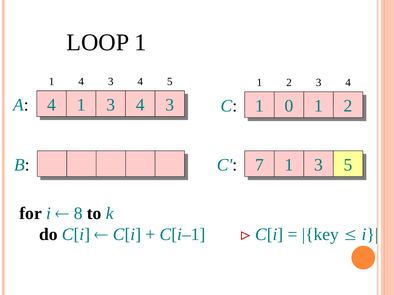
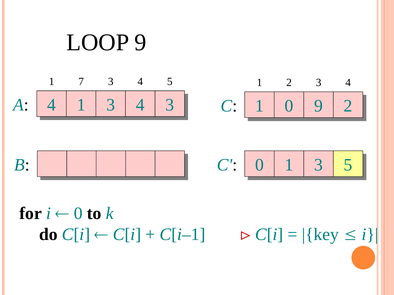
LOOP 1: 1 -> 9
1 4: 4 -> 7
0 1: 1 -> 9
C 7: 7 -> 0
8 at (78, 214): 8 -> 0
